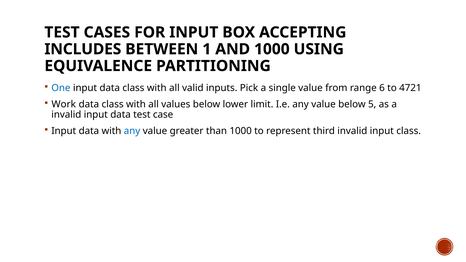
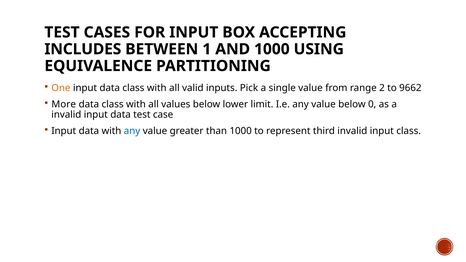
One colour: blue -> orange
6: 6 -> 2
4721: 4721 -> 9662
Work: Work -> More
5: 5 -> 0
